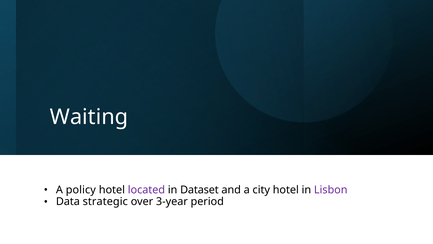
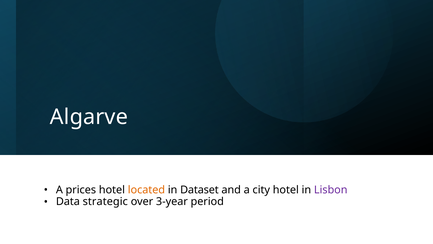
Waiting: Waiting -> Algarve
policy: policy -> prices
located colour: purple -> orange
